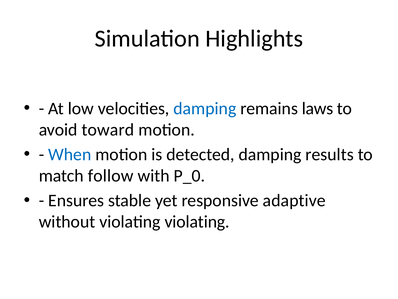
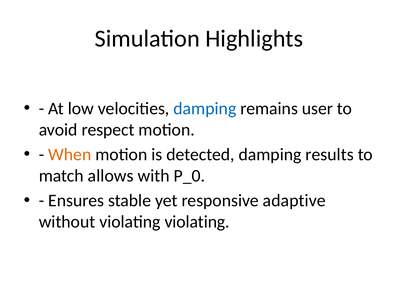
laws: laws -> user
toward: toward -> respect
When colour: blue -> orange
follow: follow -> allows
